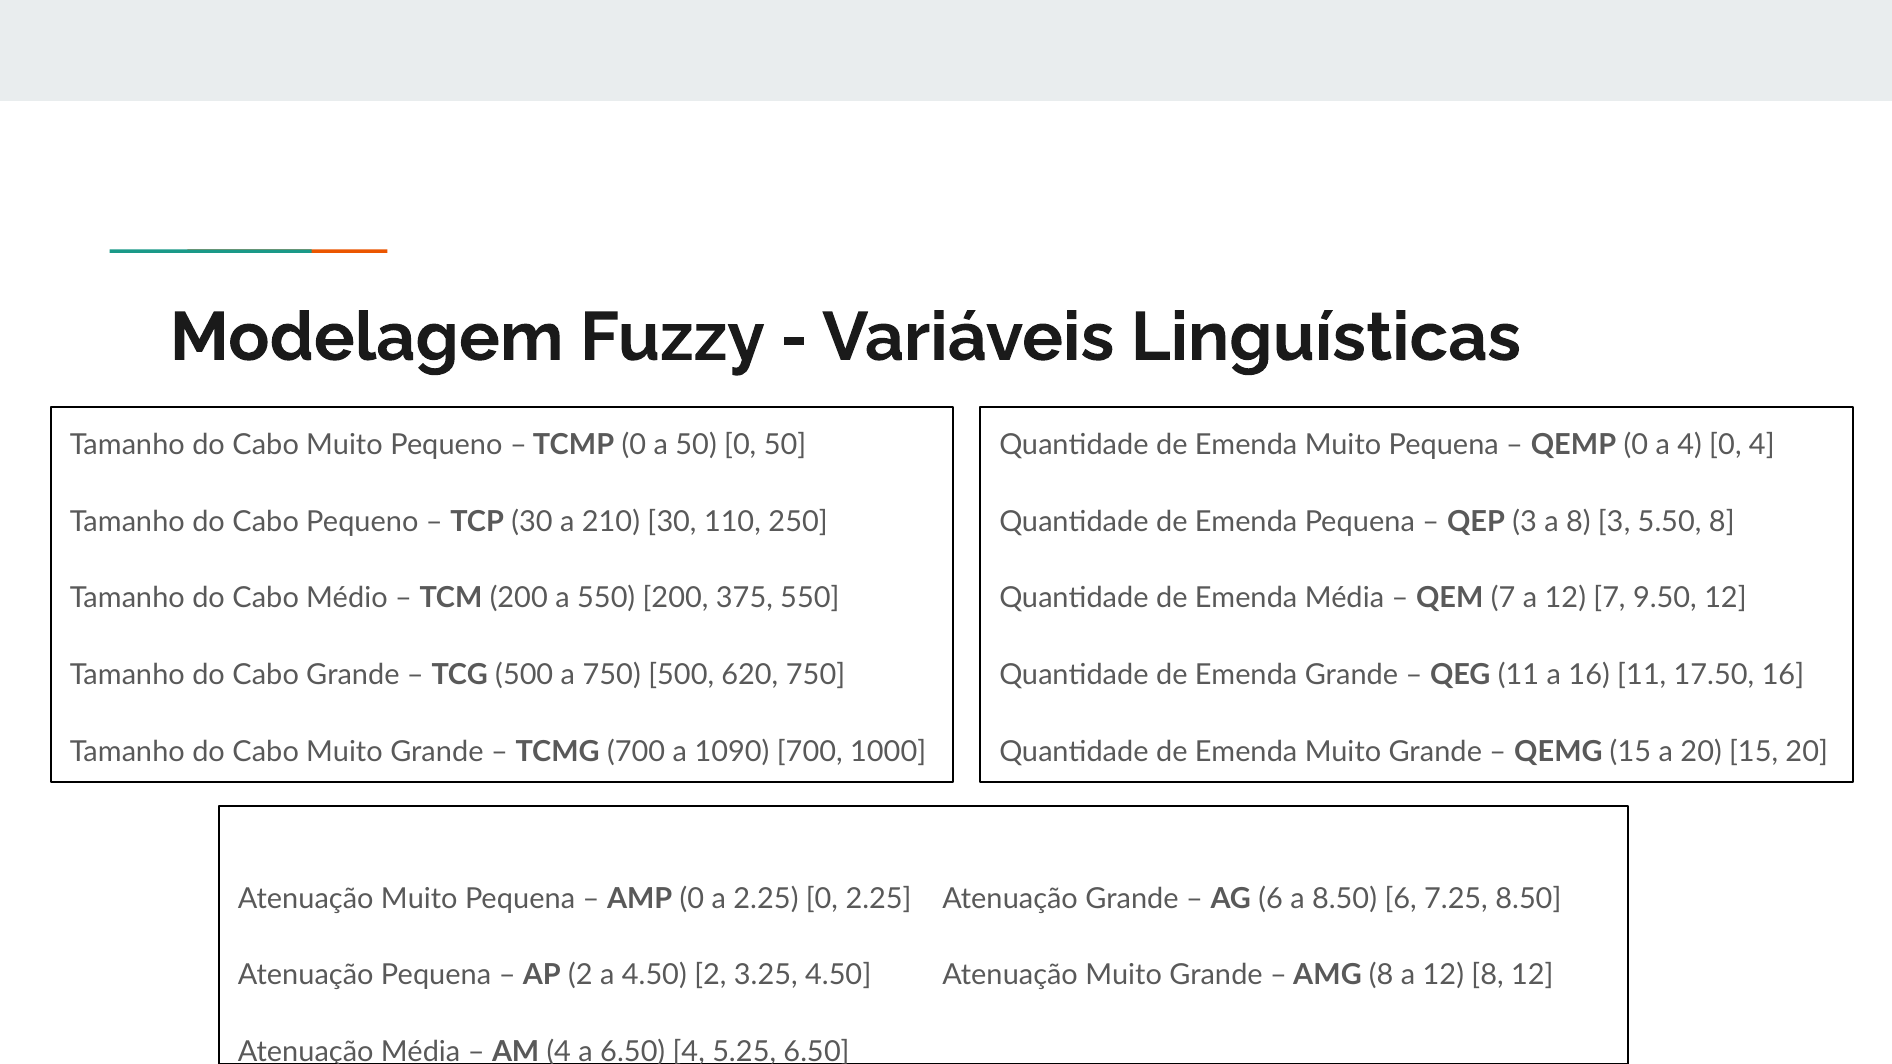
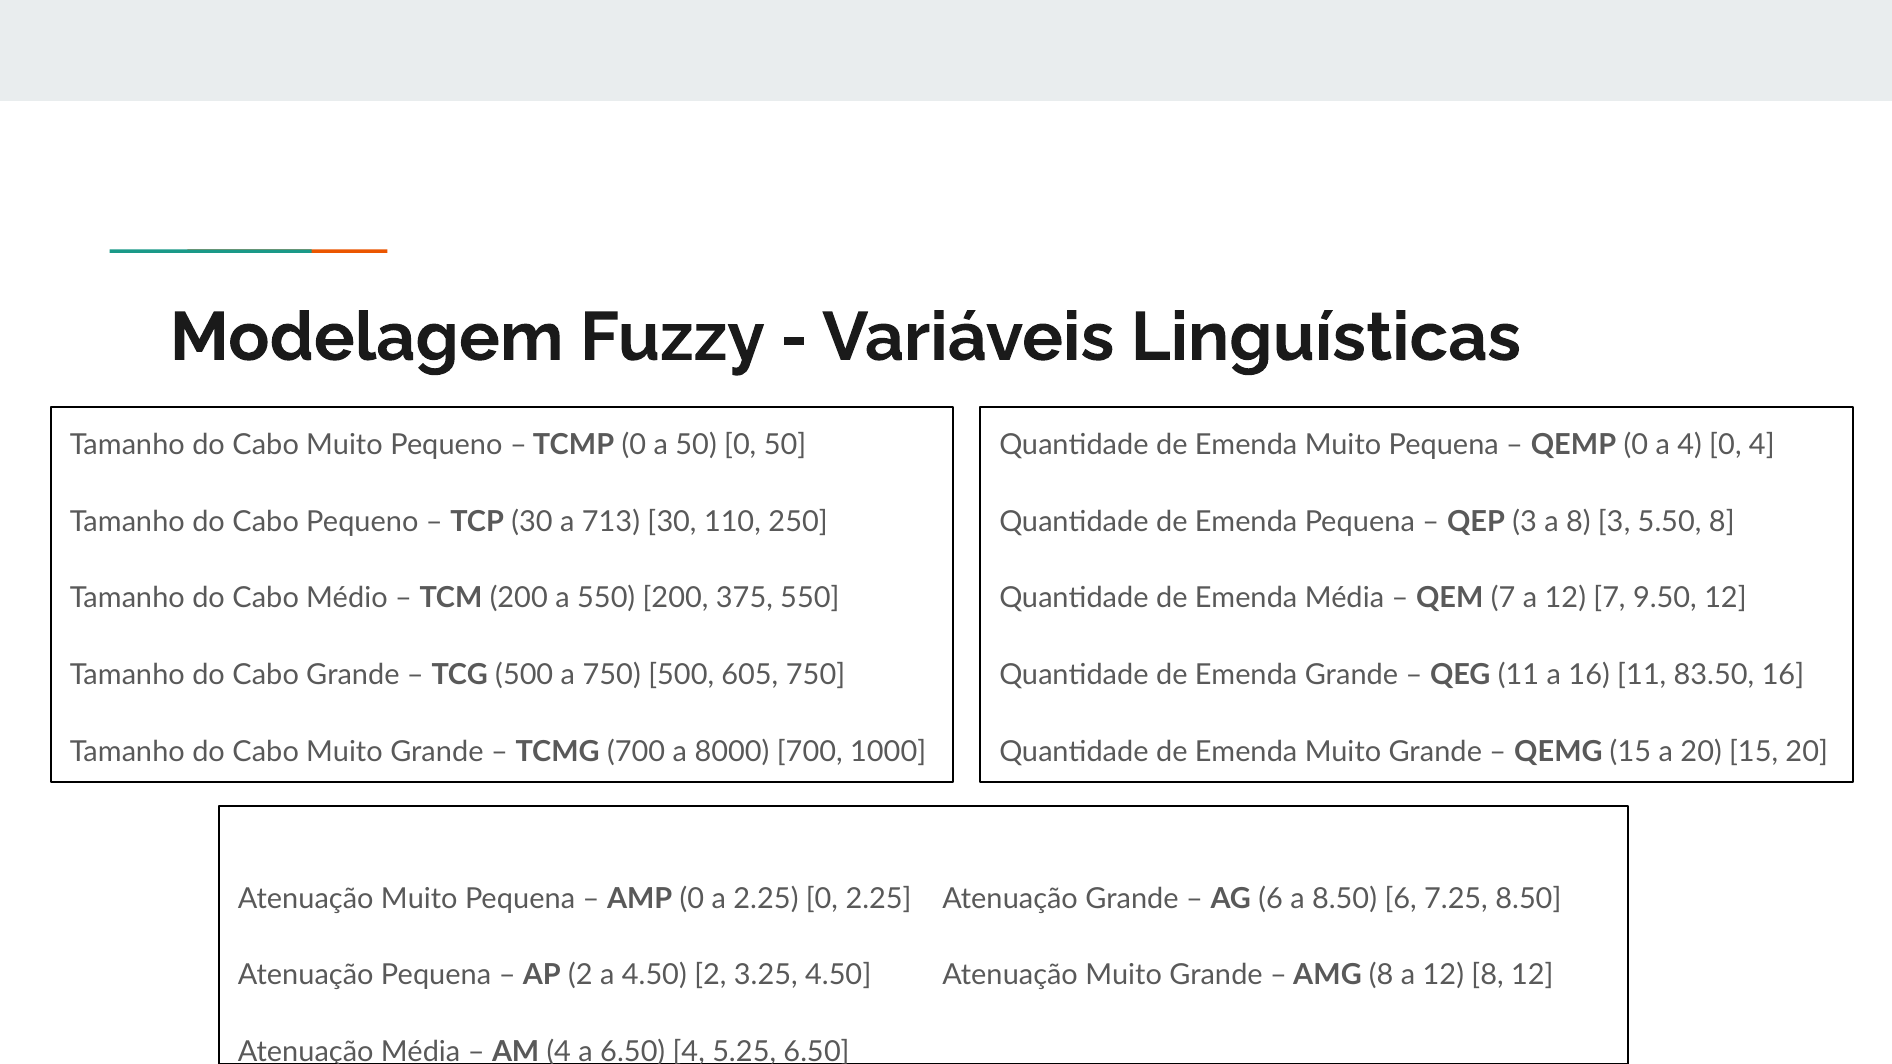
210: 210 -> 713
620: 620 -> 605
17.50: 17.50 -> 83.50
1090: 1090 -> 8000
